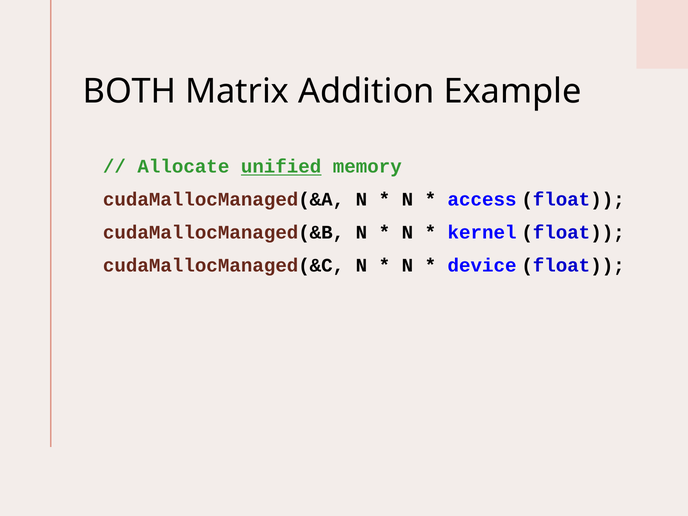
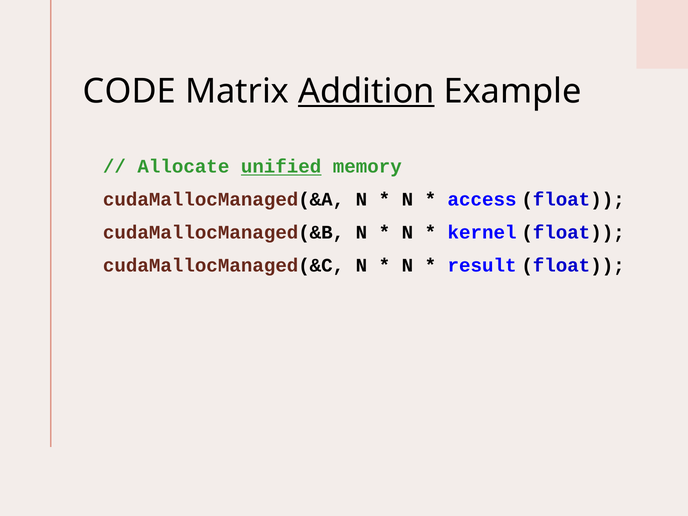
BOTH: BOTH -> CODE
Addition underline: none -> present
device: device -> result
